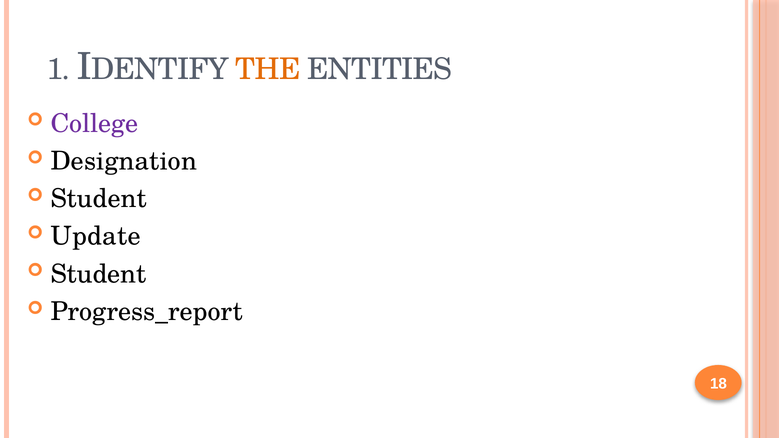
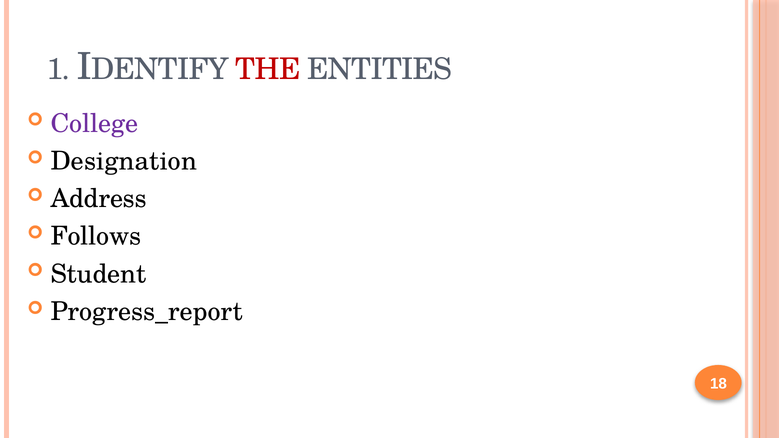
THE colour: orange -> red
Student at (99, 199): Student -> Address
Update: Update -> Follows
